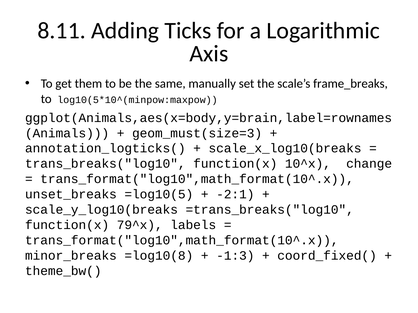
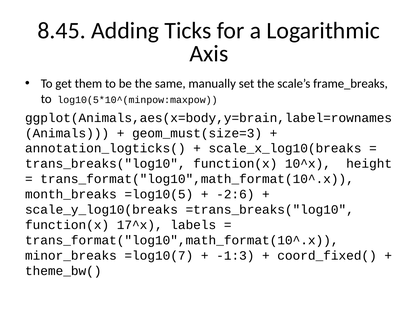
8.11: 8.11 -> 8.45
change: change -> height
unset_breaks: unset_breaks -> month_breaks
-2:1: -2:1 -> -2:6
79^x: 79^x -> 17^x
=log10(8: =log10(8 -> =log10(7
